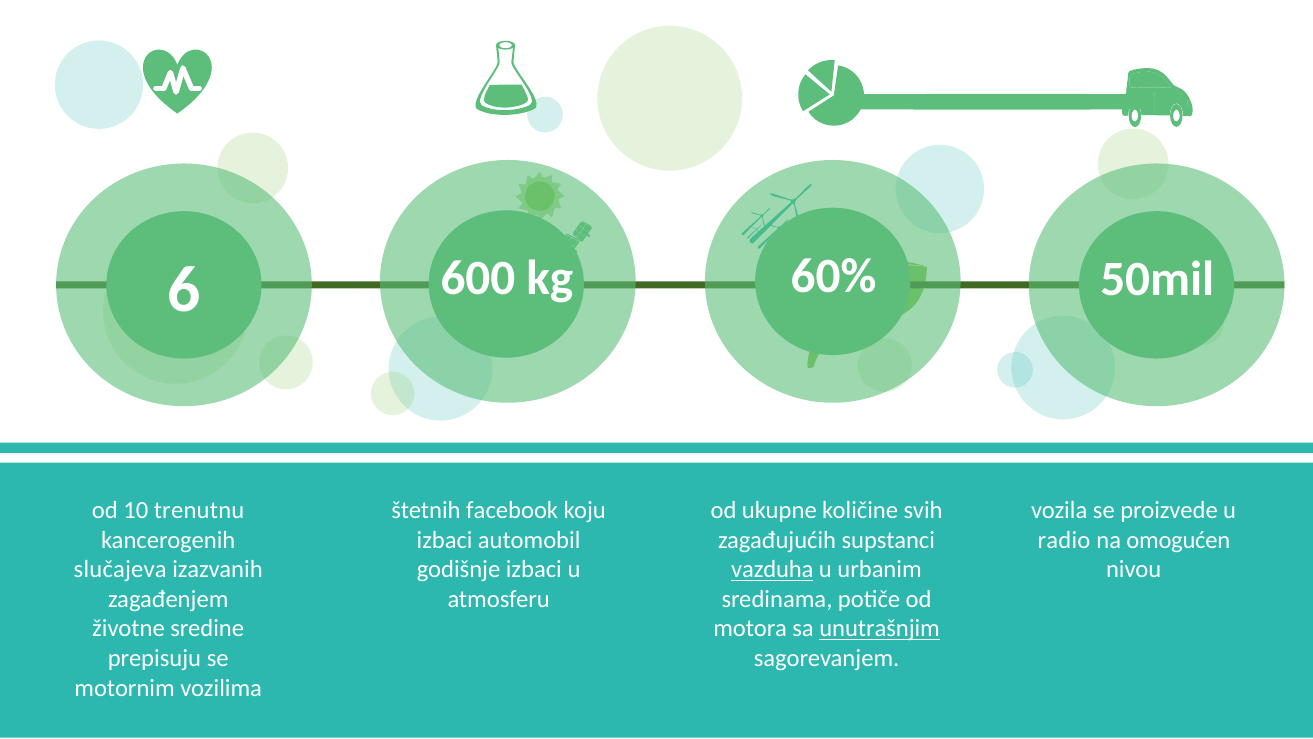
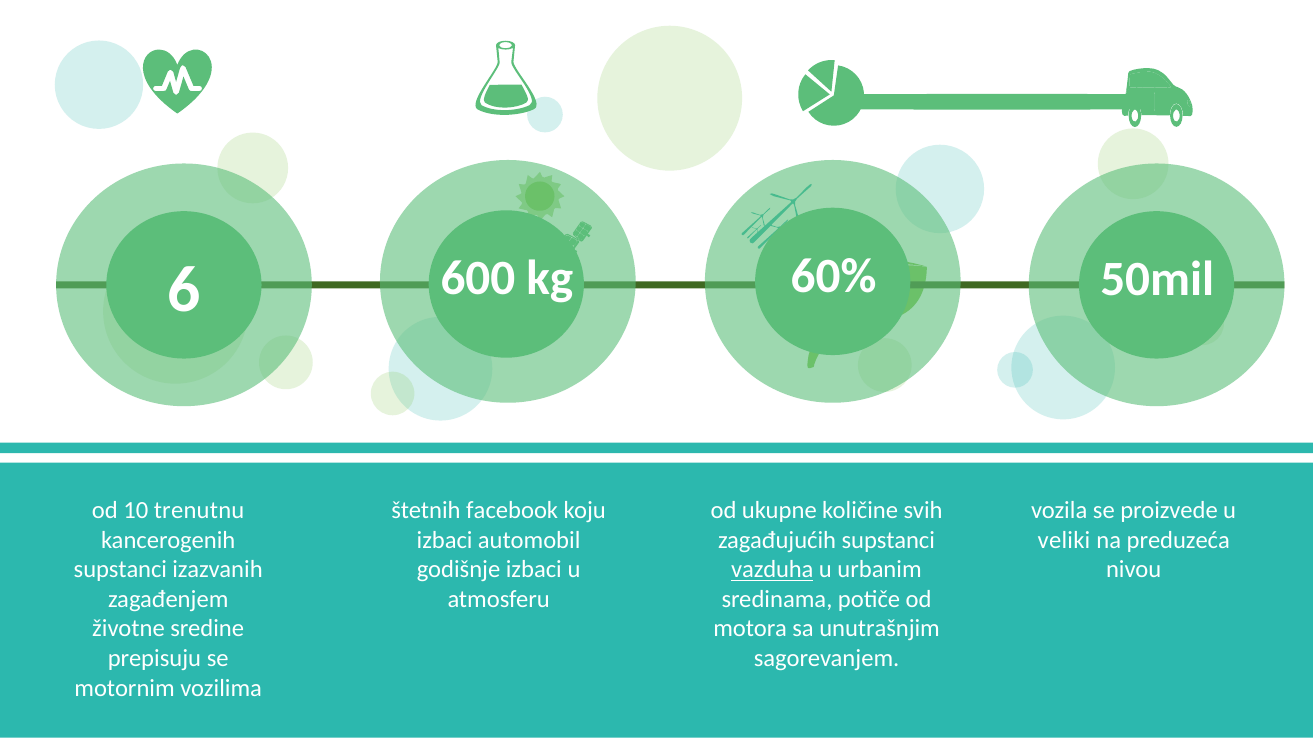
radio: radio -> veliki
omogućen: omogućen -> preduzeća
slučajeva at (120, 569): slučajeva -> supstanci
unutrašnjim underline: present -> none
